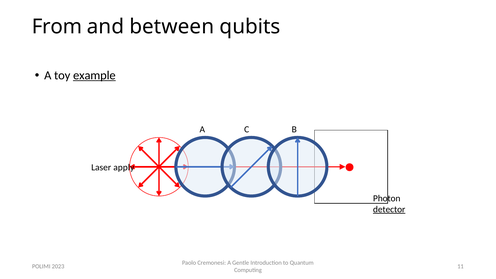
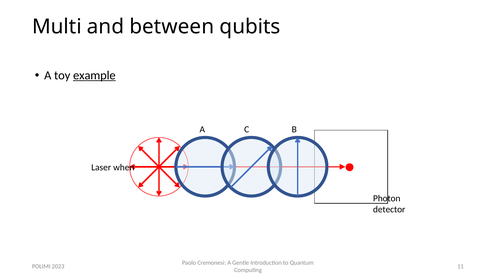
From: From -> Multi
apply: apply -> when
detector underline: present -> none
